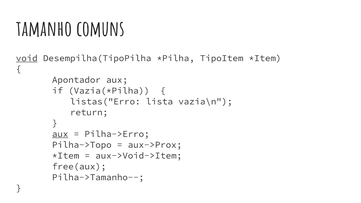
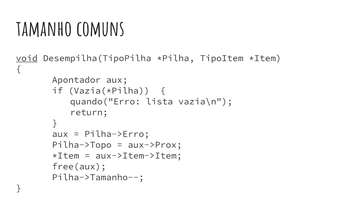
listas("Erro: listas("Erro -> quando("Erro
aux at (60, 134) underline: present -> none
aux->Void->Item: aux->Void->Item -> aux->Item->Item
